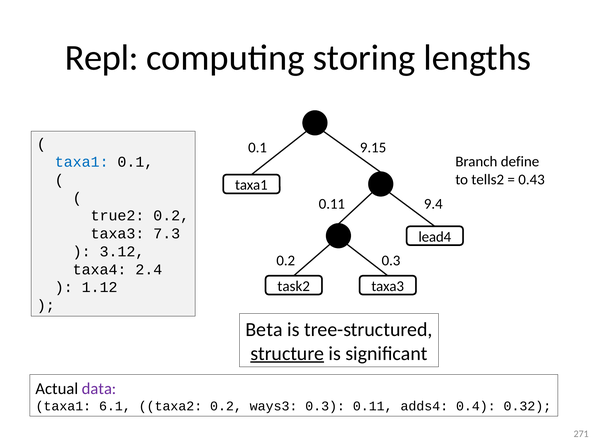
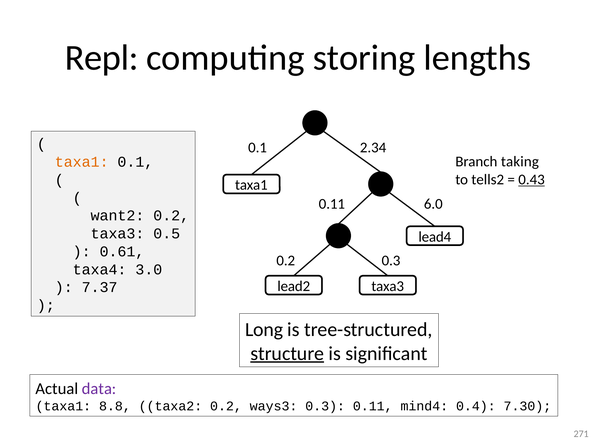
9.15: 9.15 -> 2.34
define: define -> taking
taxa1 at (82, 162) colour: blue -> orange
0.43 underline: none -> present
9.4: 9.4 -> 6.0
true2: true2 -> want2
7.3: 7.3 -> 0.5
3.12: 3.12 -> 0.61
2.4: 2.4 -> 3.0
task2: task2 -> lead2
1.12: 1.12 -> 7.37
Beta: Beta -> Long
6.1: 6.1 -> 8.8
adds4: adds4 -> mind4
0.32: 0.32 -> 7.30
